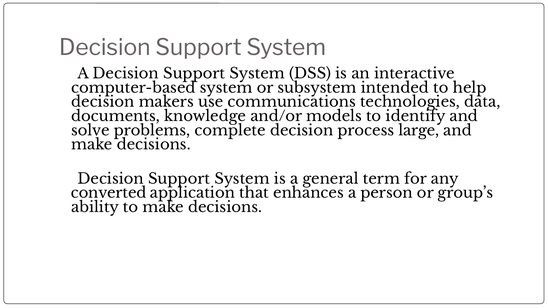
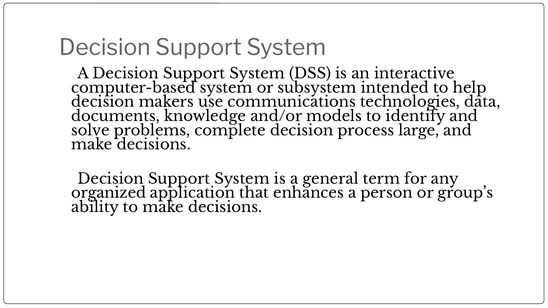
converted: converted -> organized
